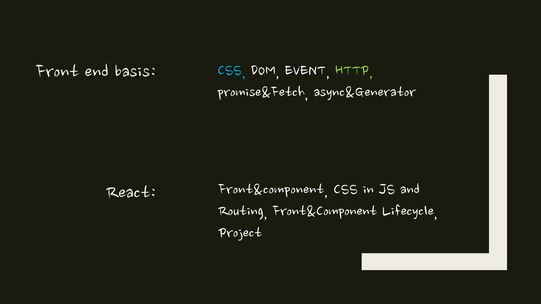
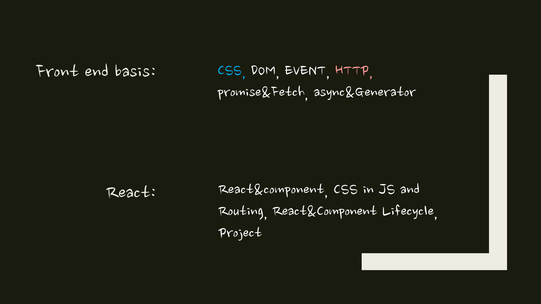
HTTP colour: light green -> pink
Front&component at (273, 187): Front&component -> React&component
Routing Front&Component: Front&Component -> React&Component
